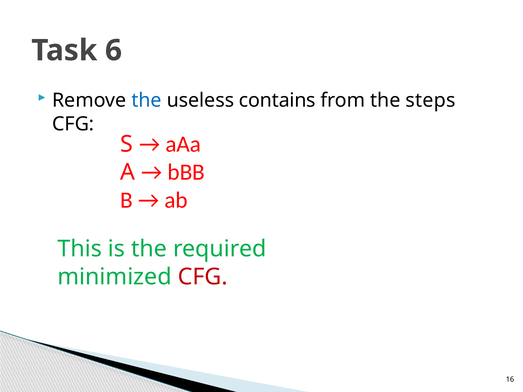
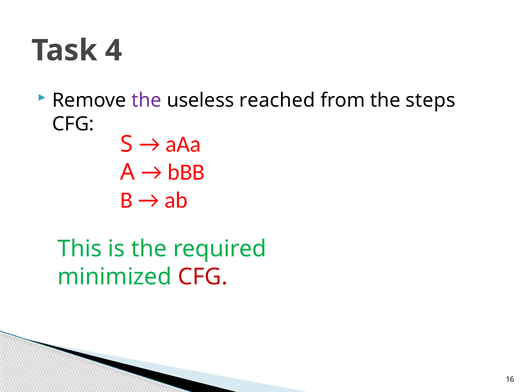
6: 6 -> 4
the at (146, 100) colour: blue -> purple
contains: contains -> reached
